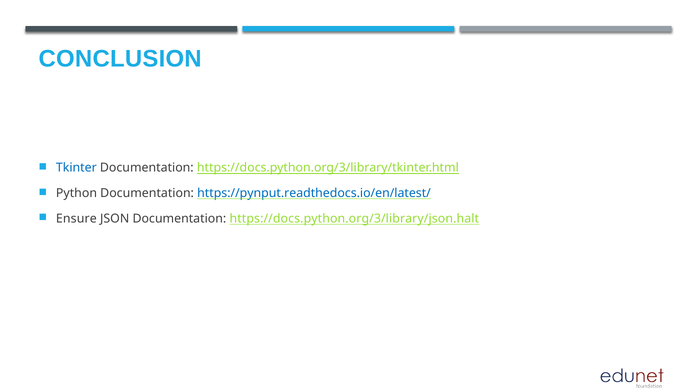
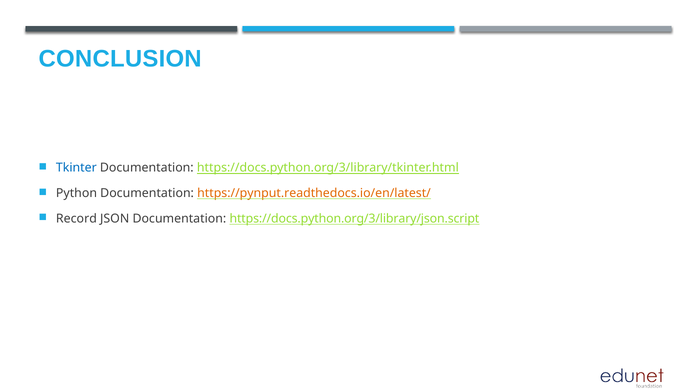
https://pynput.readthedocs.io/en/latest/ colour: blue -> orange
Ensure: Ensure -> Record
https://docs.python.org/3/library/json.halt: https://docs.python.org/3/library/json.halt -> https://docs.python.org/3/library/json.script
